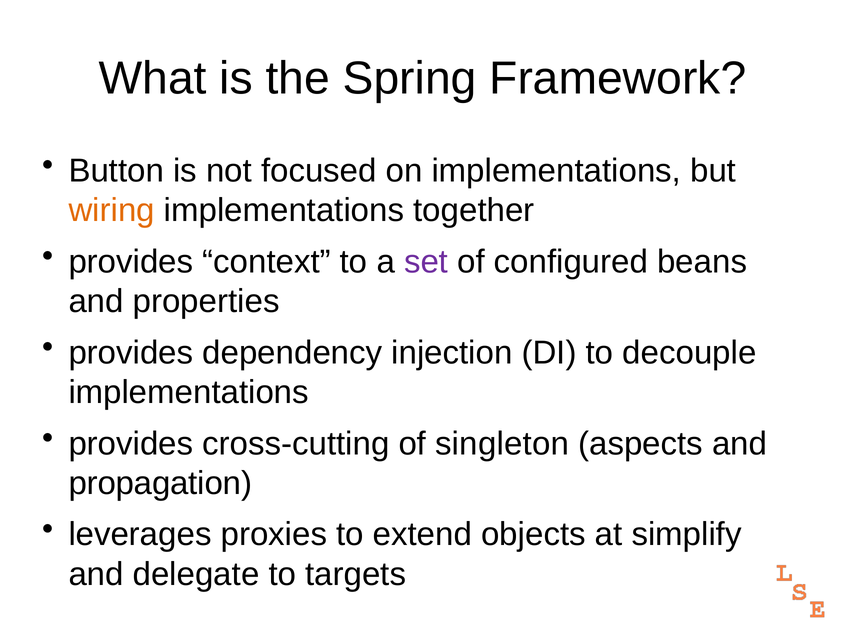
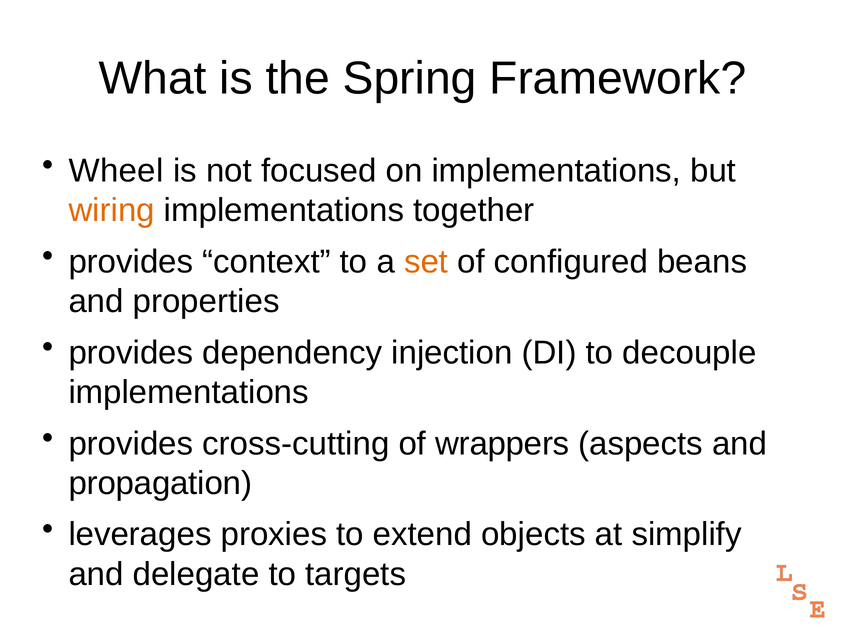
Button: Button -> Wheel
set colour: purple -> orange
singleton: singleton -> wrappers
